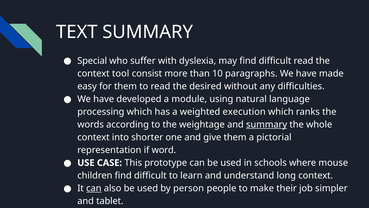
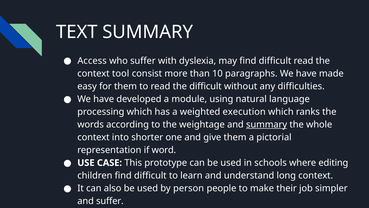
Special: Special -> Access
the desired: desired -> difficult
mouse: mouse -> editing
can at (94, 188) underline: present -> none
and tablet: tablet -> suffer
